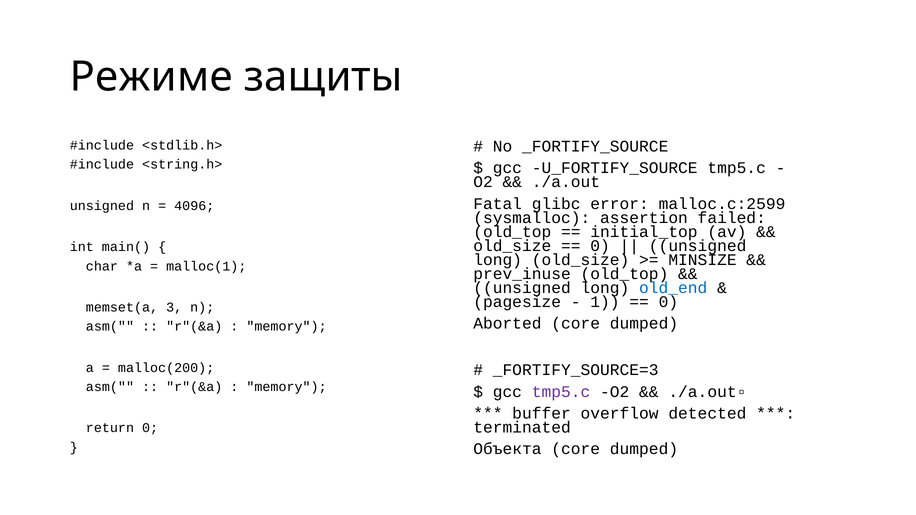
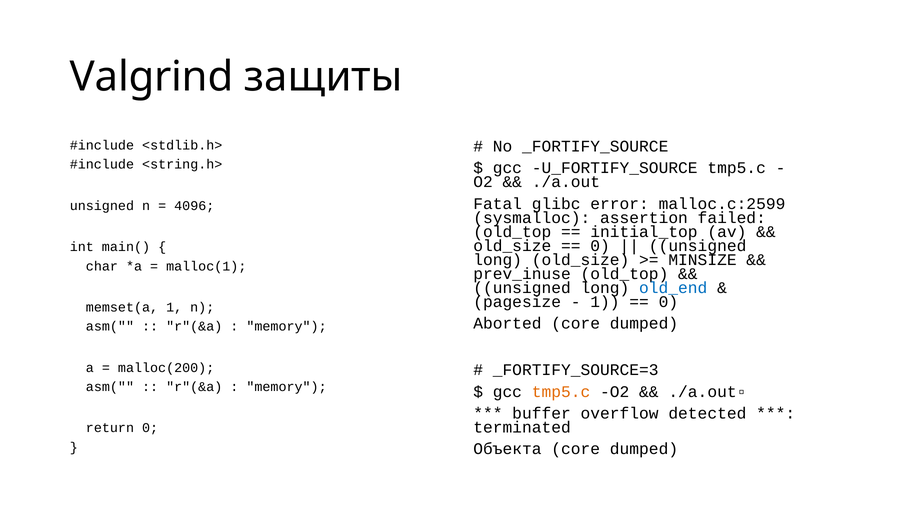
Режиме: Режиме -> Valgrind
memset(a 3: 3 -> 1
tmp5.c at (561, 392) colour: purple -> orange
